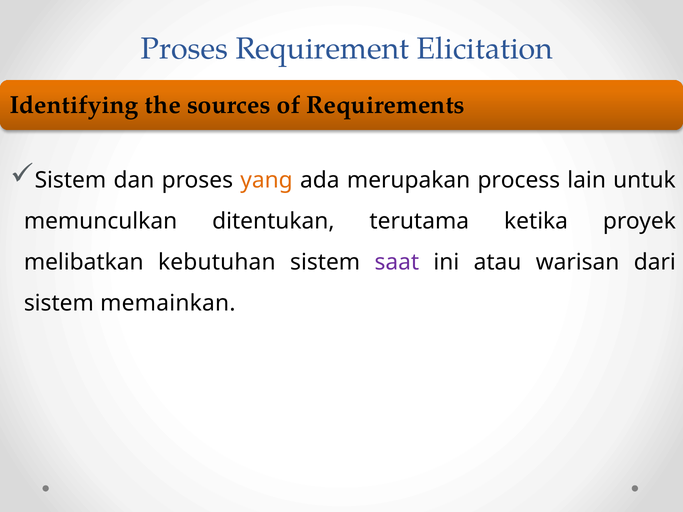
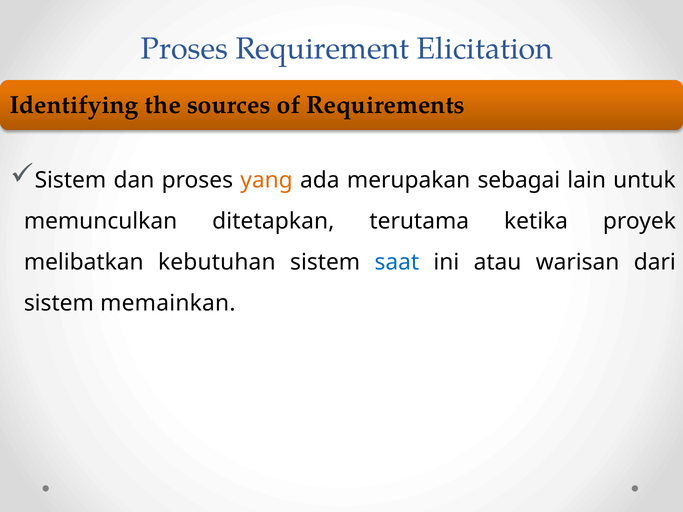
process: process -> sebagai
ditentukan: ditentukan -> ditetapkan
saat colour: purple -> blue
